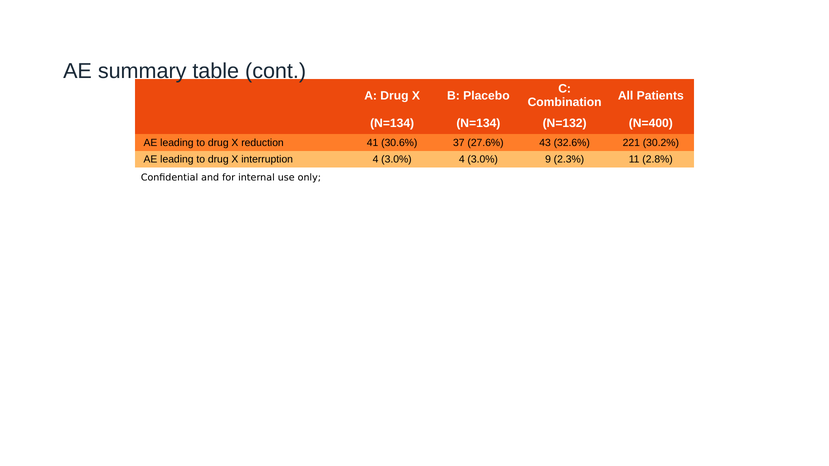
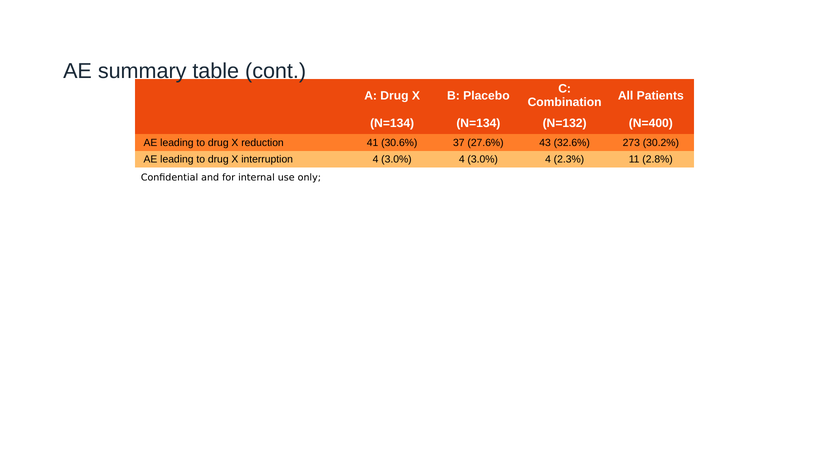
221: 221 -> 273
3.0% 4 3.0% 9: 9 -> 4
